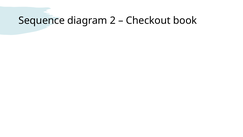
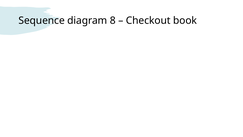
2: 2 -> 8
